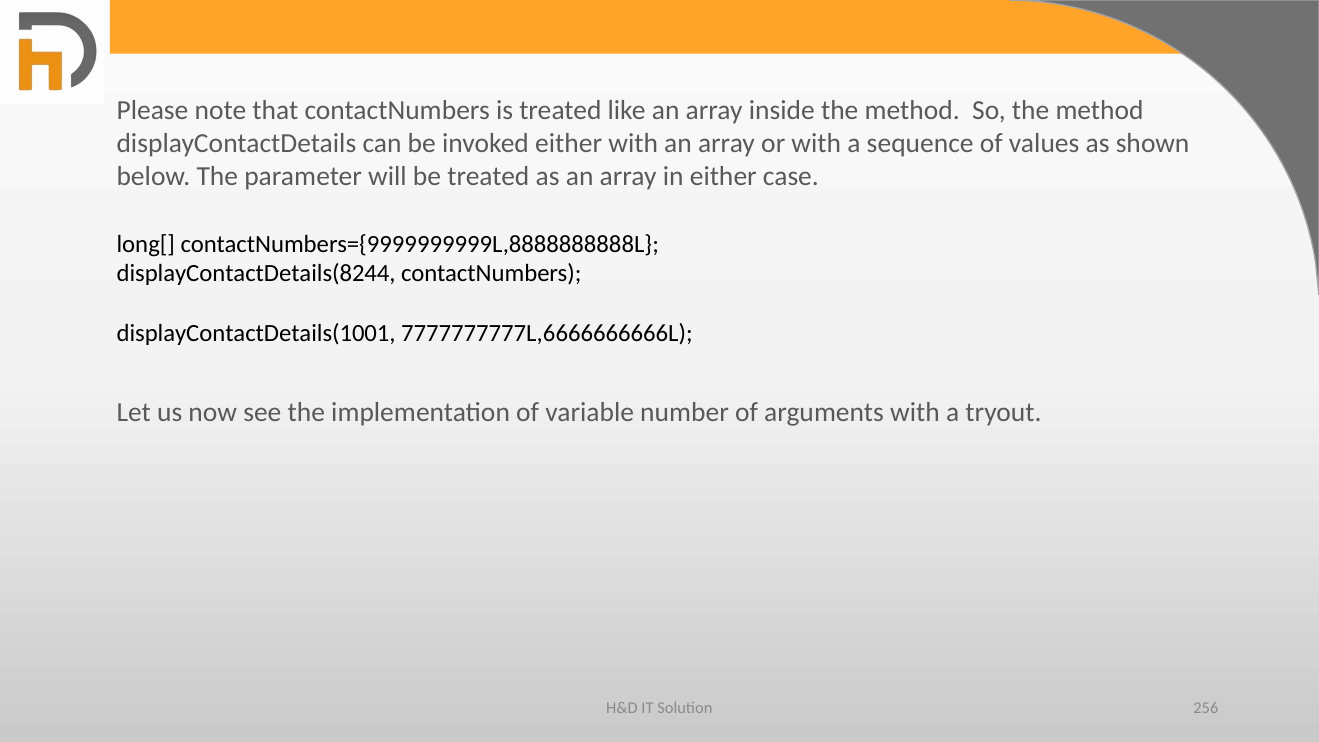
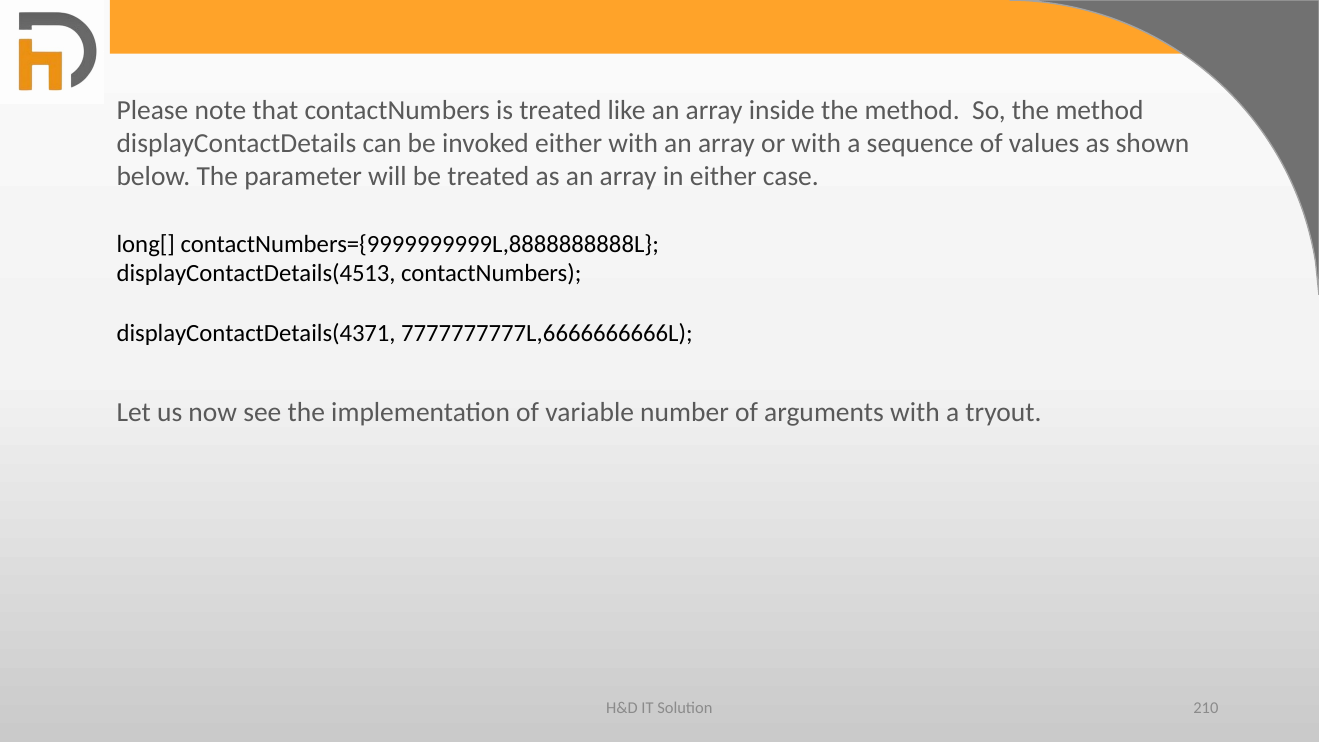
displayContactDetails(8244: displayContactDetails(8244 -> displayContactDetails(4513
displayContactDetails(1001: displayContactDetails(1001 -> displayContactDetails(4371
256: 256 -> 210
